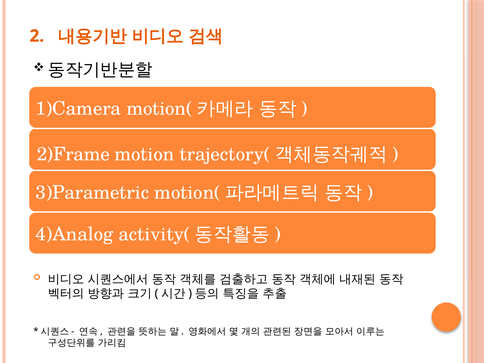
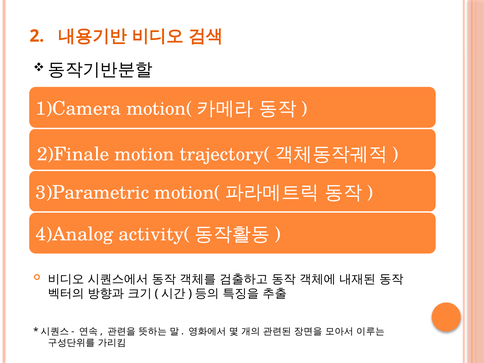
2)Frame: 2)Frame -> 2)Finale
